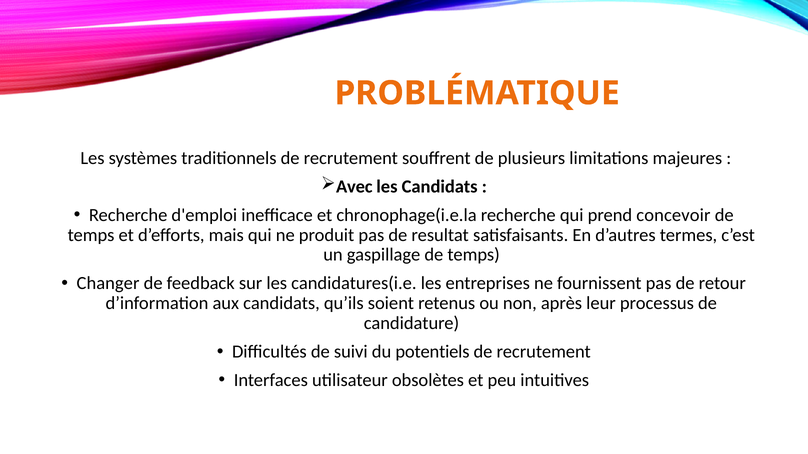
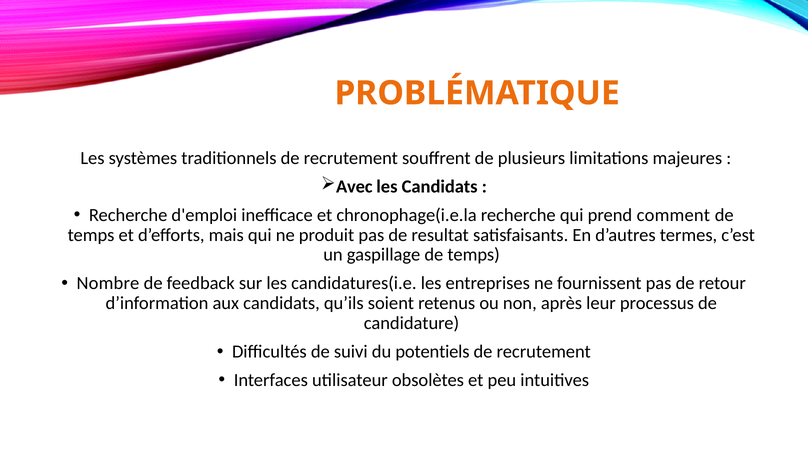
concevoir: concevoir -> comment
Changer: Changer -> Nombre
